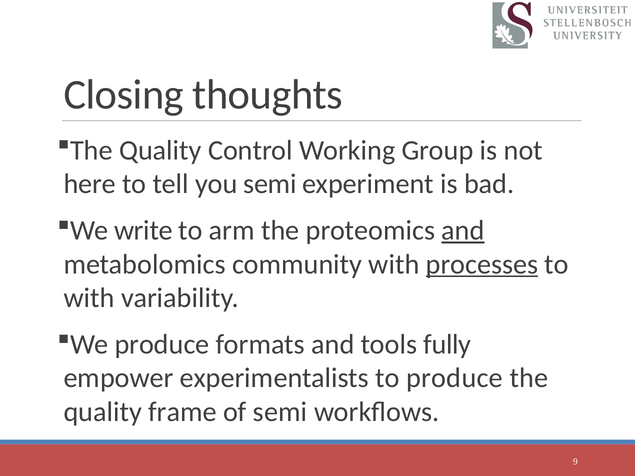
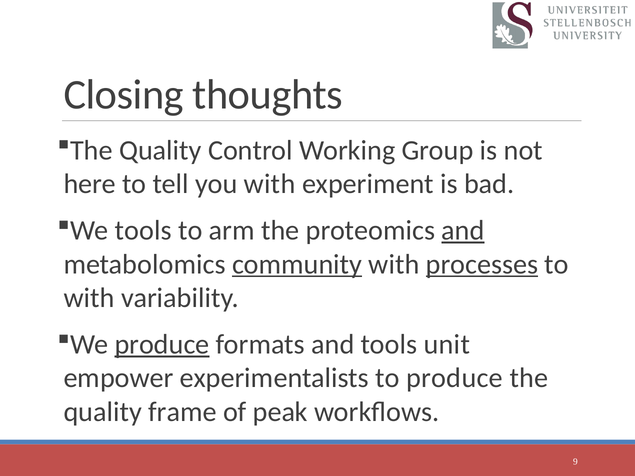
you semi: semi -> with
We write: write -> tools
community underline: none -> present
produce at (162, 344) underline: none -> present
fully: fully -> unit
of semi: semi -> peak
